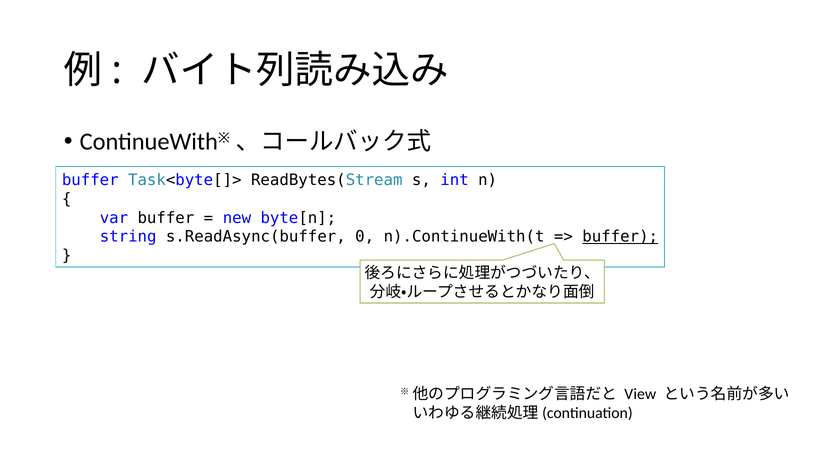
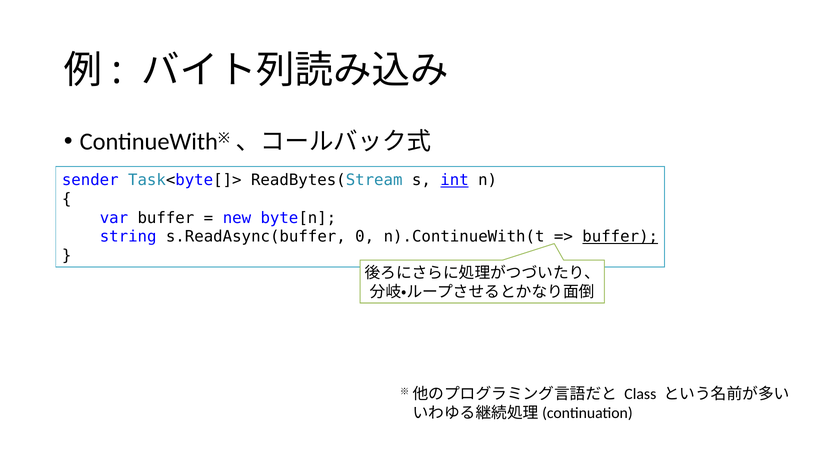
buffer at (90, 180): buffer -> sender
int underline: none -> present
View: View -> Class
